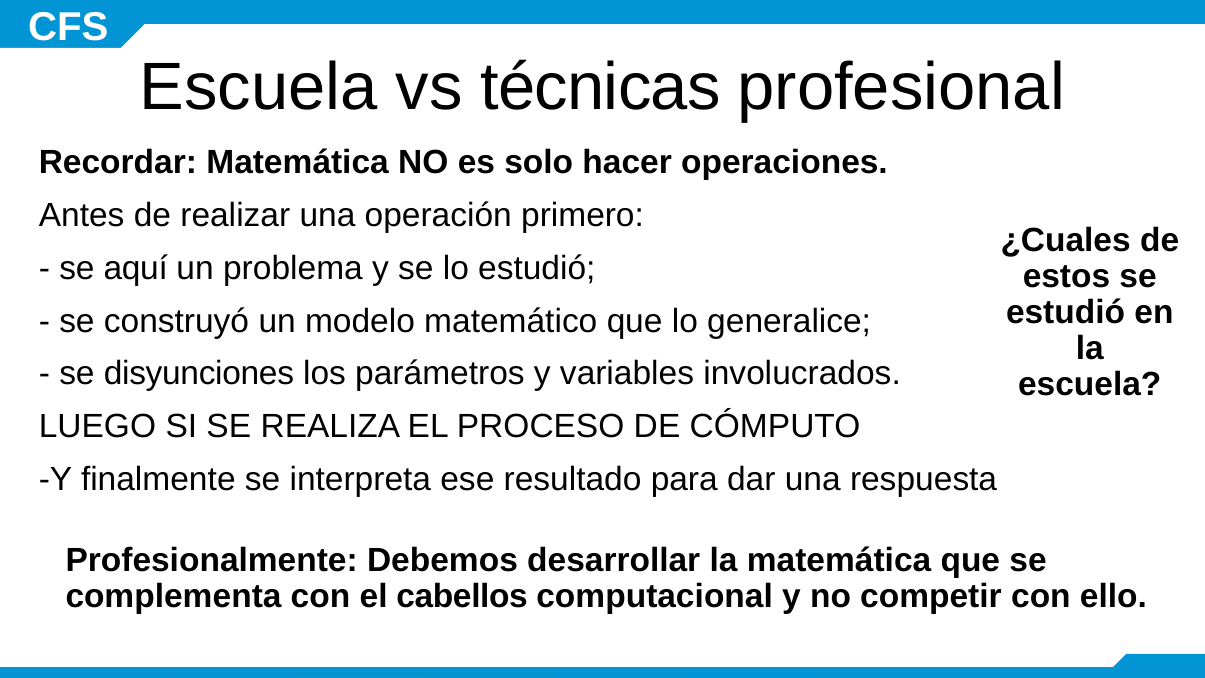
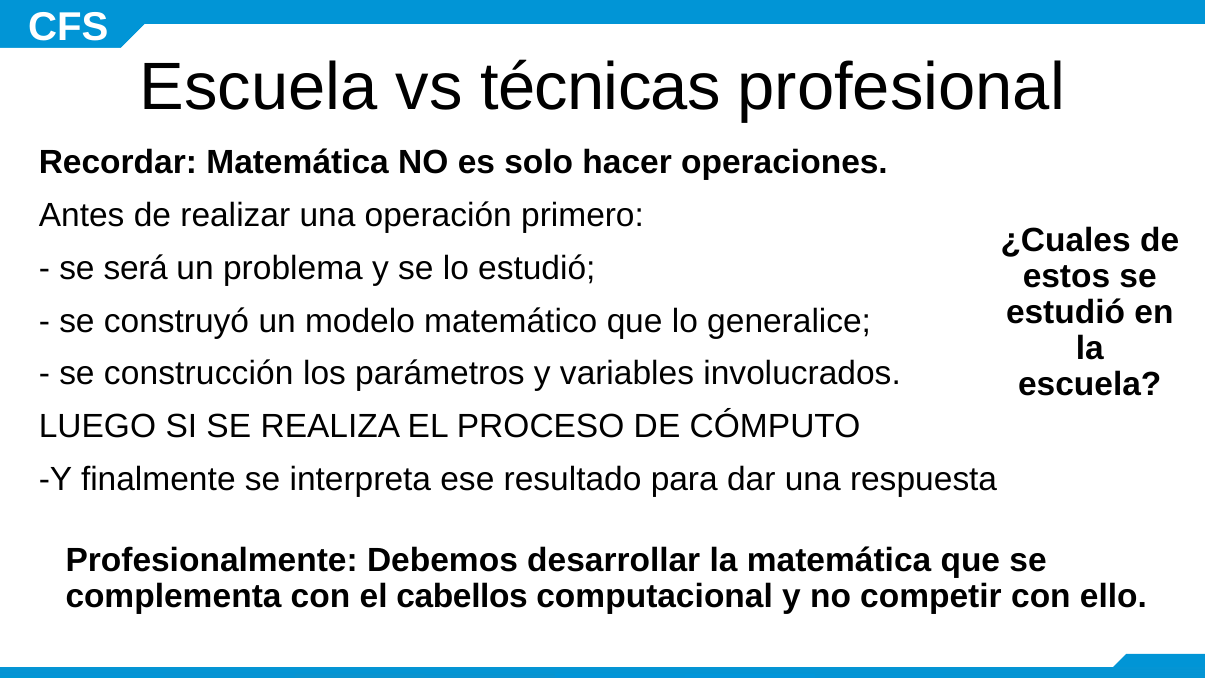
aquí: aquí -> será
disyunciones: disyunciones -> construcción
